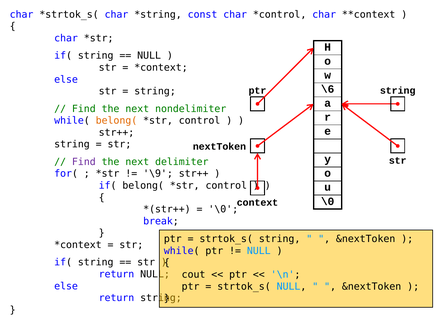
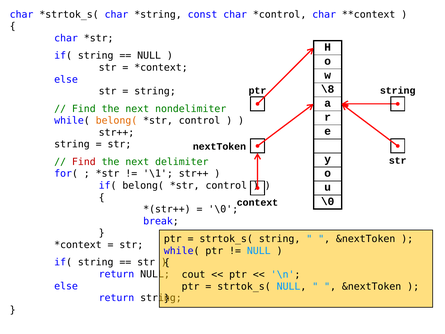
\6: \6 -> \8
Find at (84, 162) colour: purple -> red
\9: \9 -> \1
